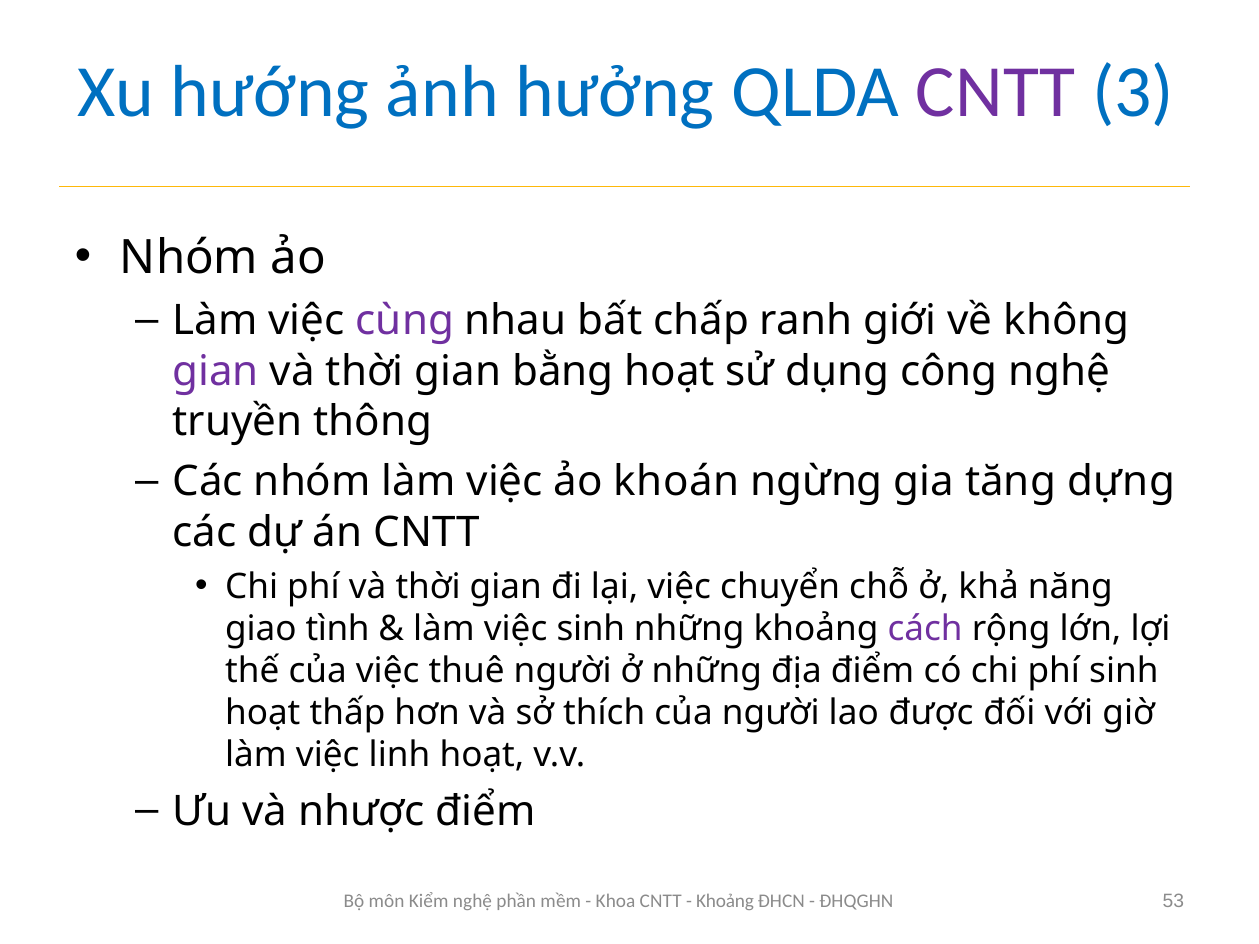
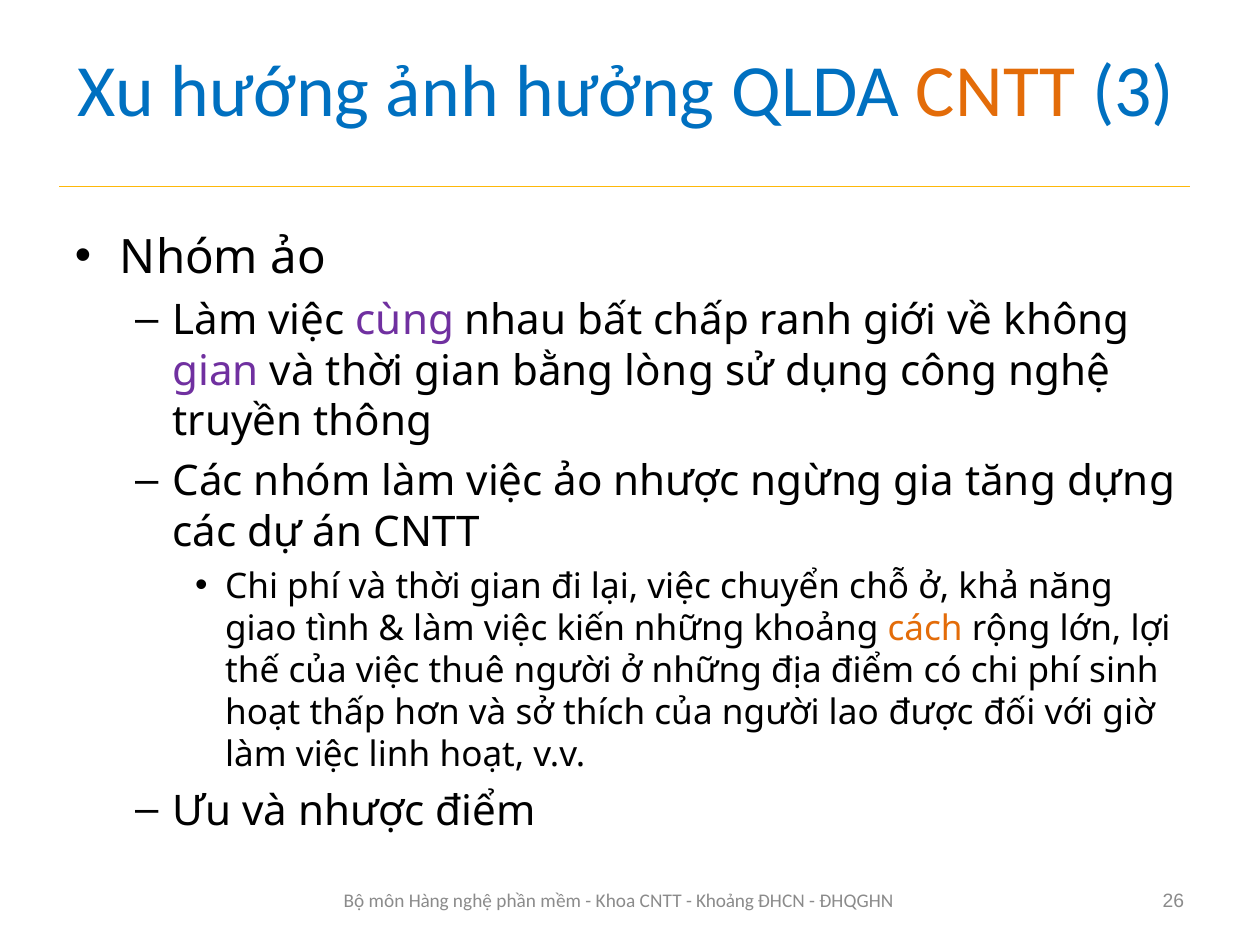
CNTT at (995, 93) colour: purple -> orange
bằng hoạt: hoạt -> lòng
ảo khoán: khoán -> nhược
việc sinh: sinh -> kiến
cách colour: purple -> orange
Kiểm: Kiểm -> Hàng
53: 53 -> 26
